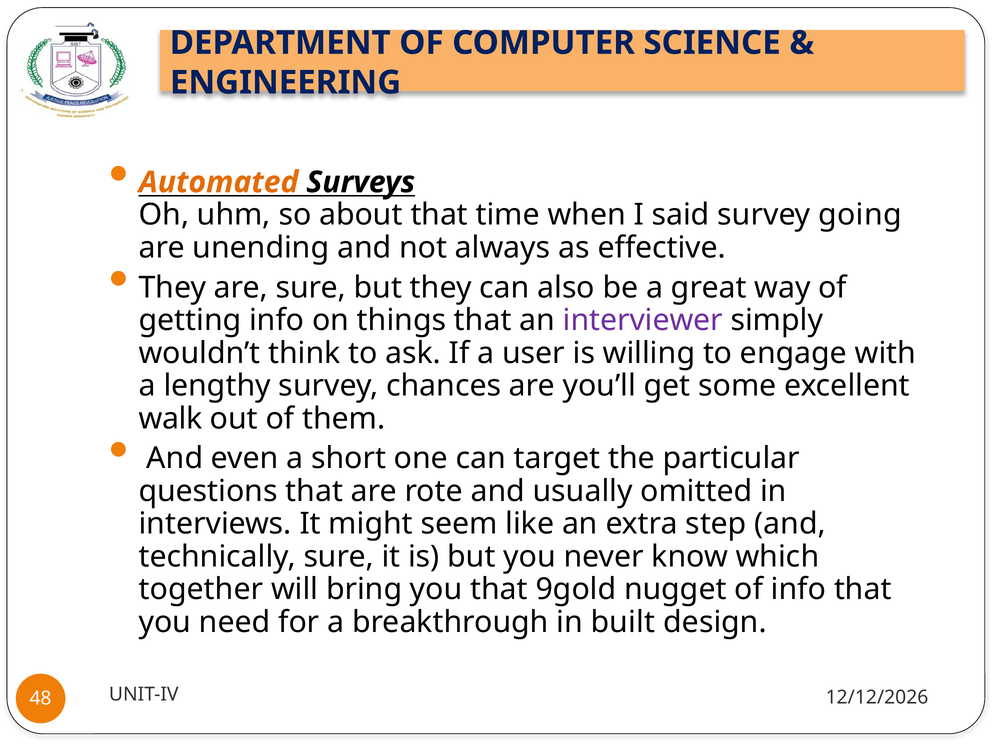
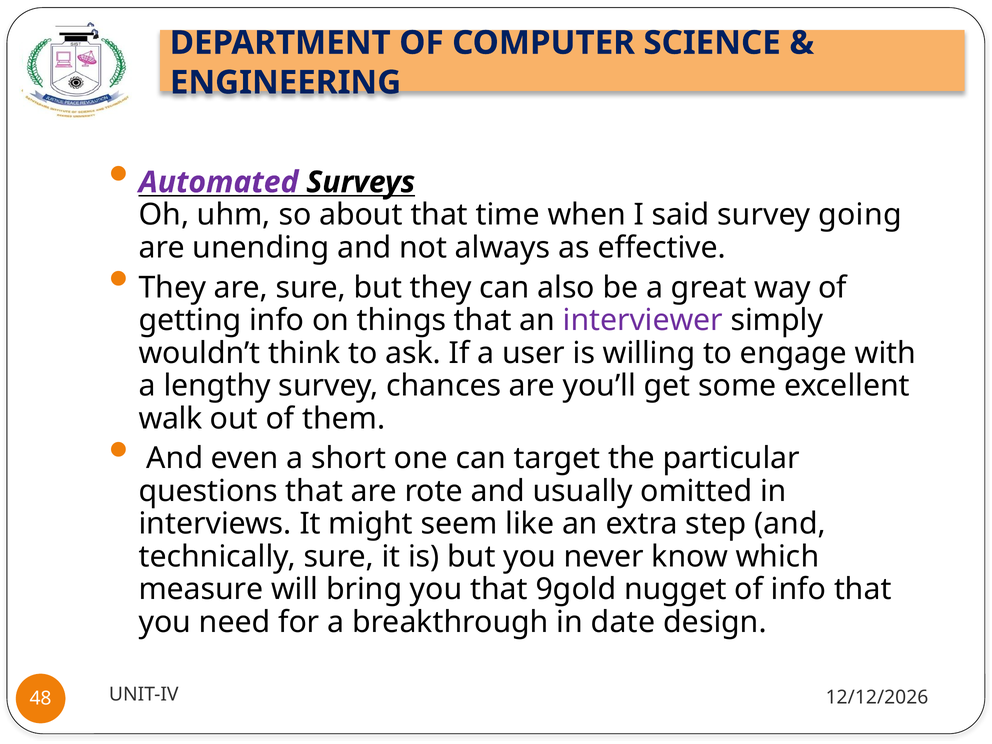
Automated colour: orange -> purple
together: together -> measure
built: built -> date
